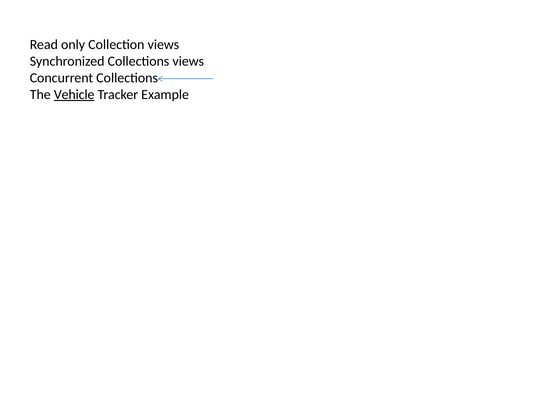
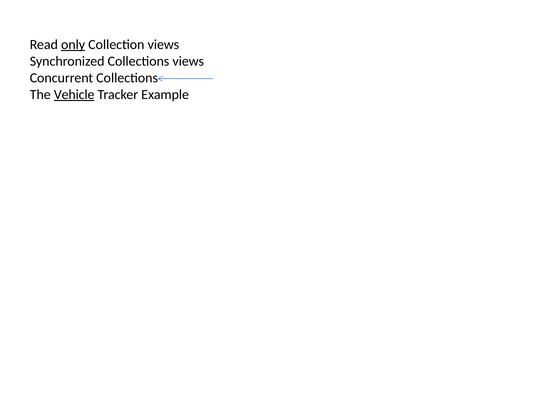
only underline: none -> present
